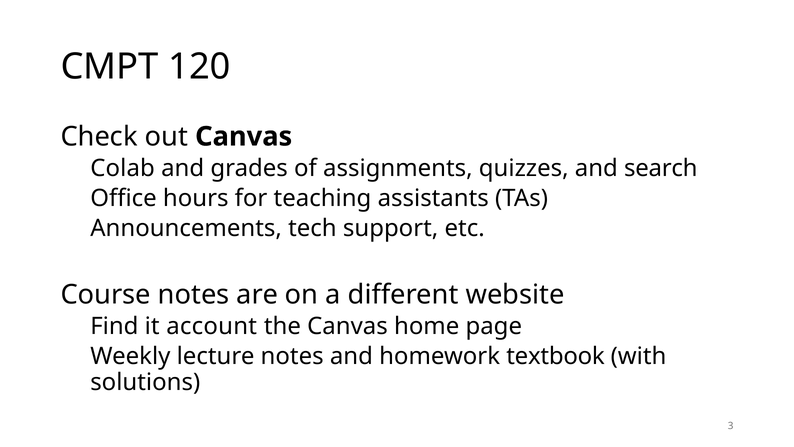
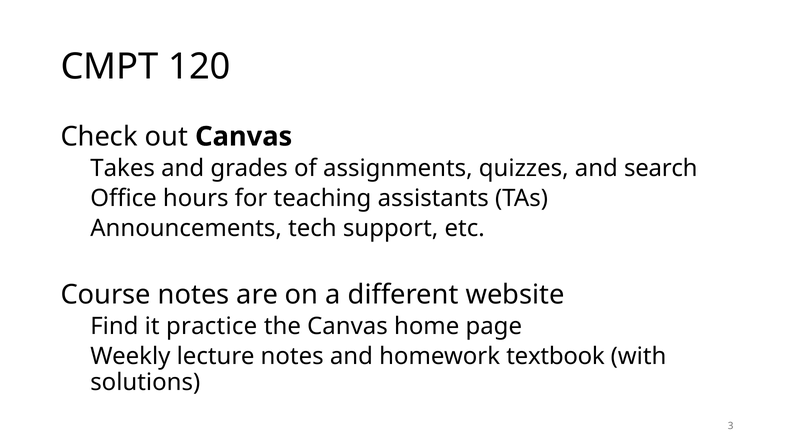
Colab: Colab -> Takes
account: account -> practice
